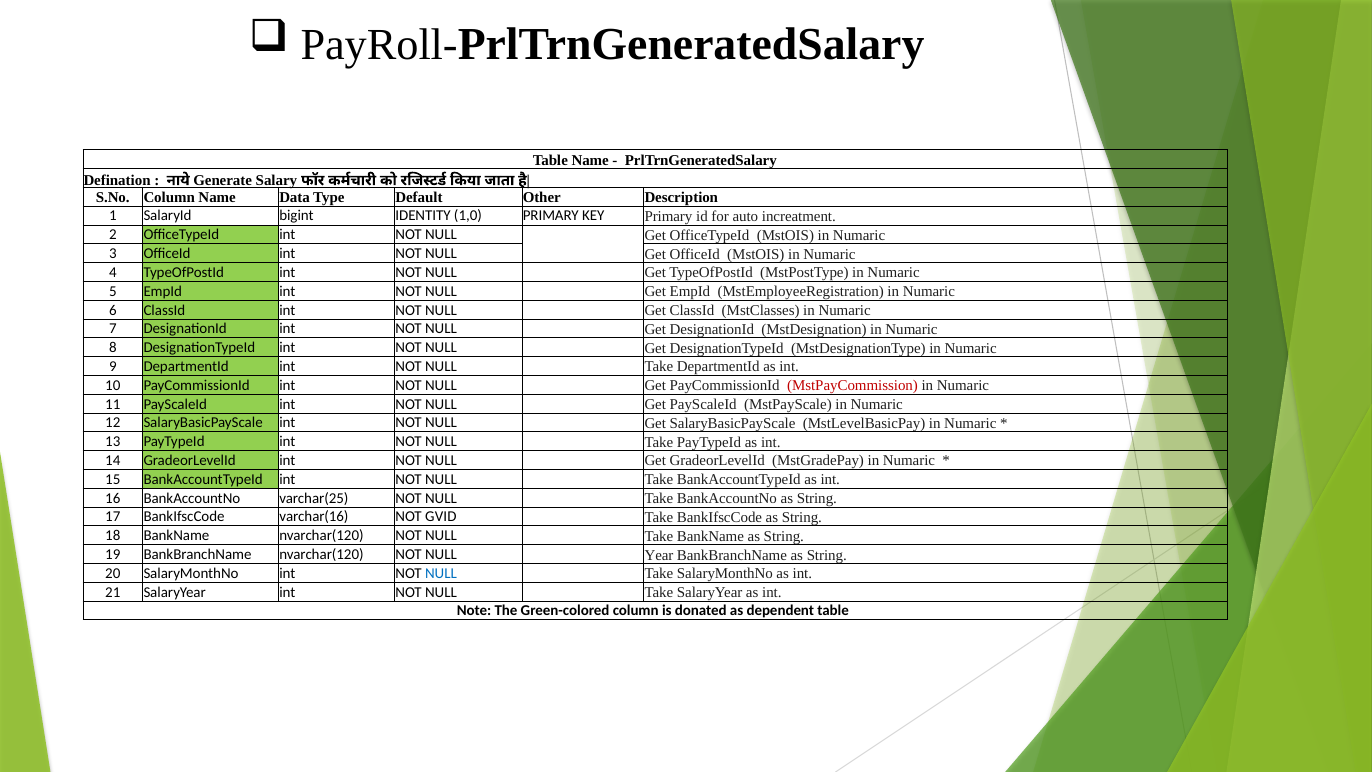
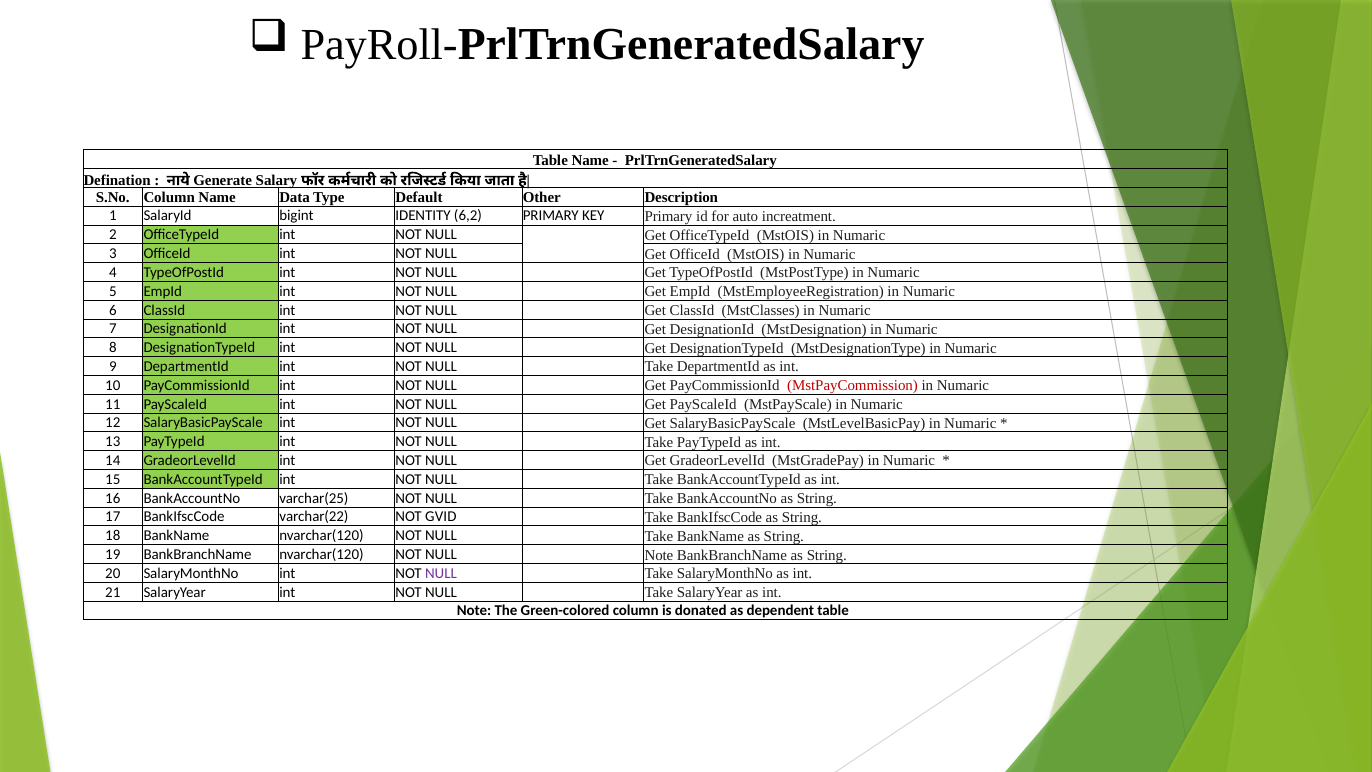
1,0: 1,0 -> 6,2
varchar(16: varchar(16 -> varchar(22
NULL Year: Year -> Note
NULL at (441, 573) colour: blue -> purple
